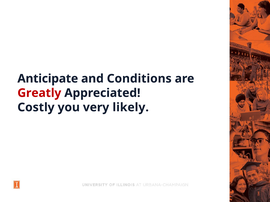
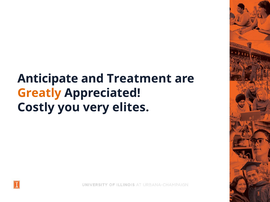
Conditions: Conditions -> Treatment
Greatly colour: red -> orange
likely: likely -> elites
